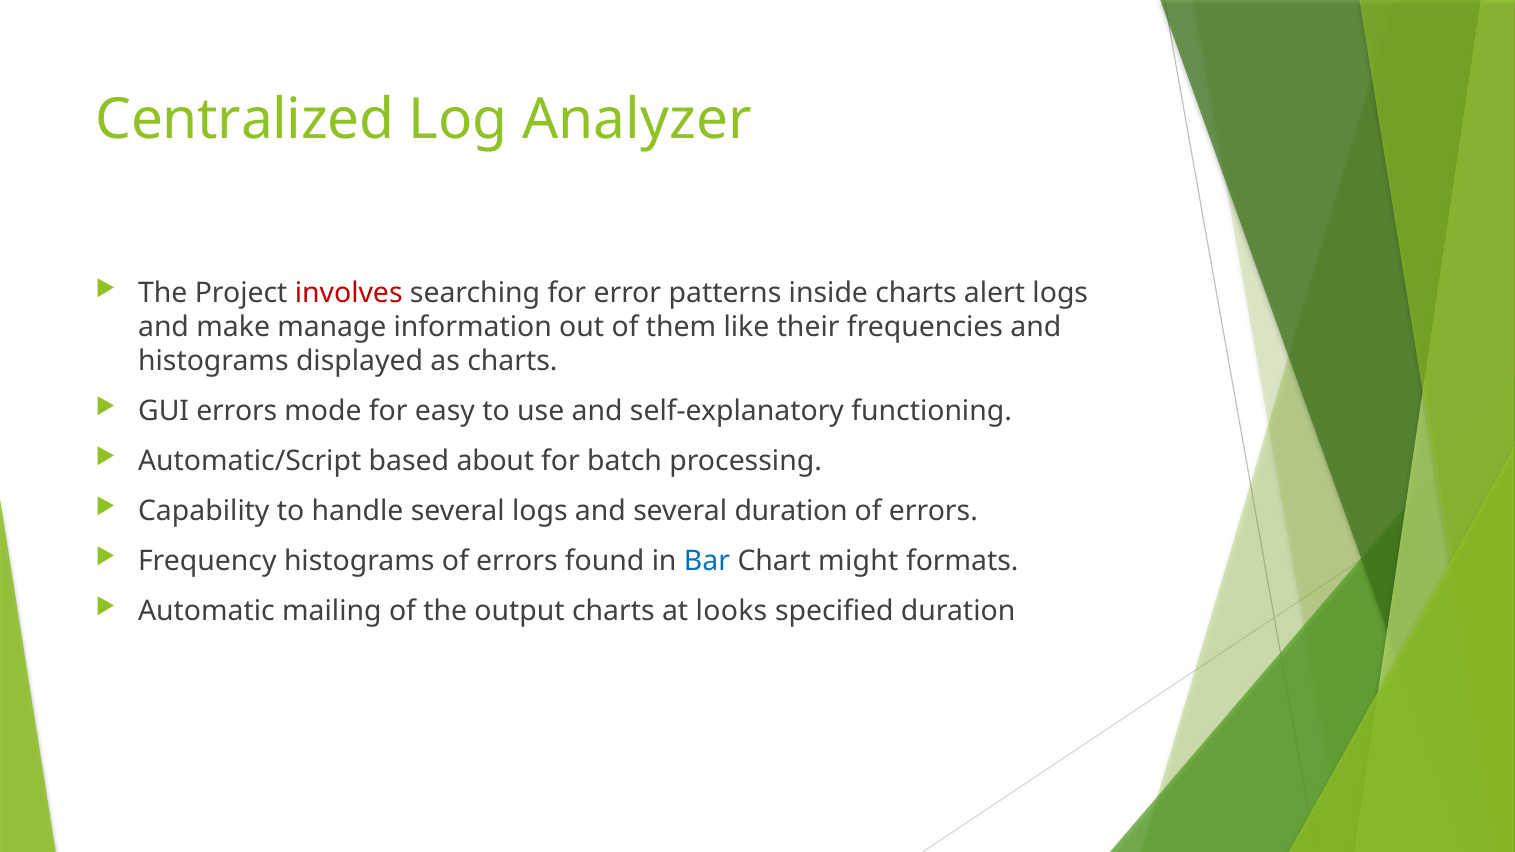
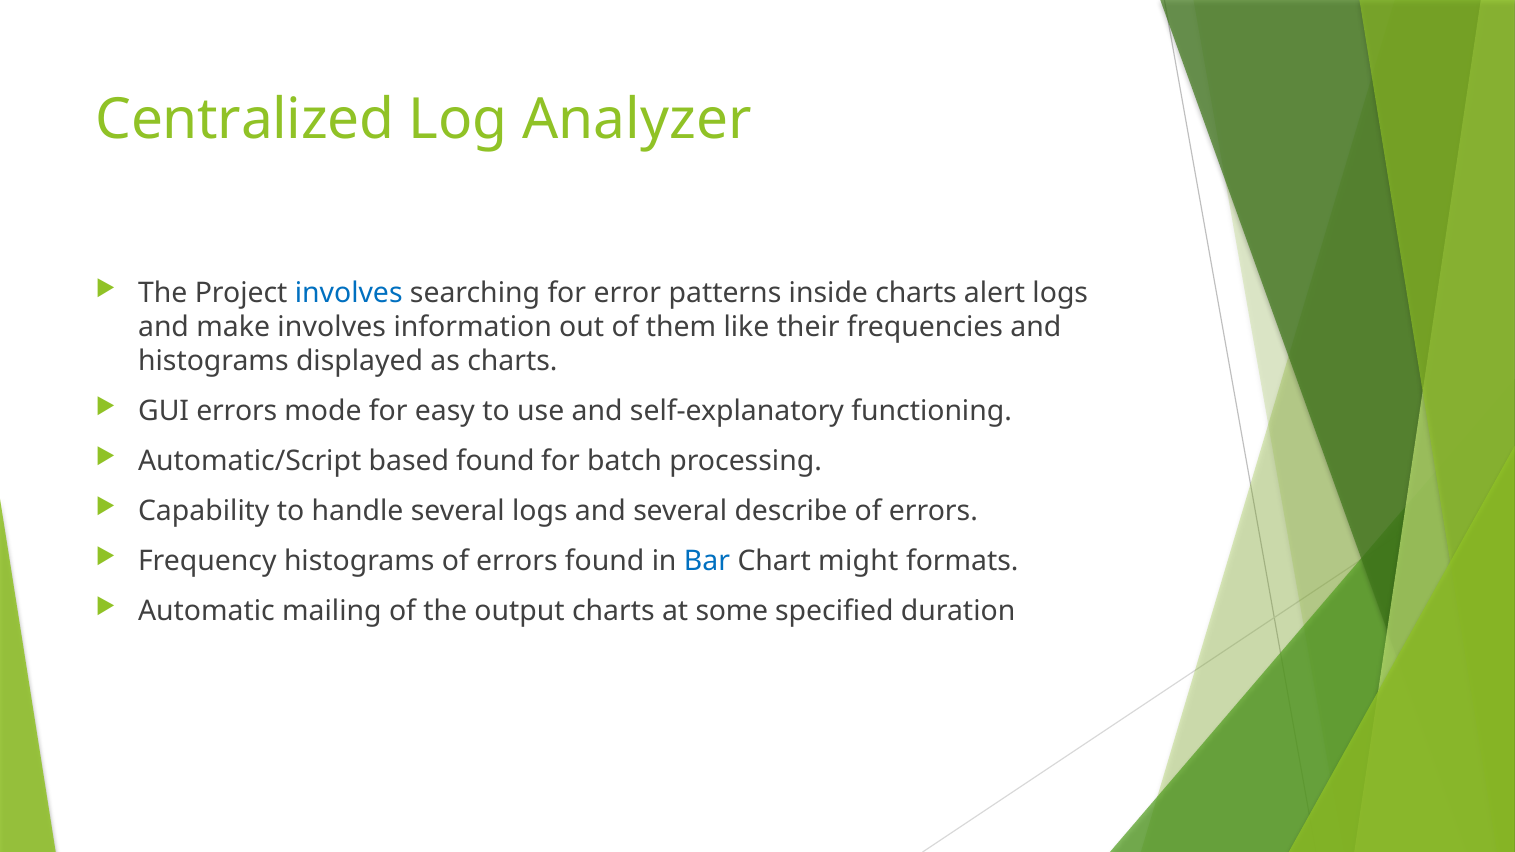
involves at (349, 293) colour: red -> blue
make manage: manage -> involves
based about: about -> found
several duration: duration -> describe
looks: looks -> some
